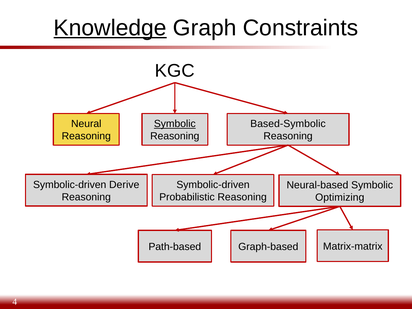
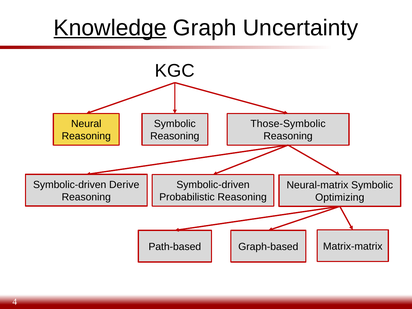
Constraints: Constraints -> Uncertainty
Symbolic at (175, 124) underline: present -> none
Based-Symbolic: Based-Symbolic -> Those-Symbolic
Neural-based: Neural-based -> Neural-matrix
